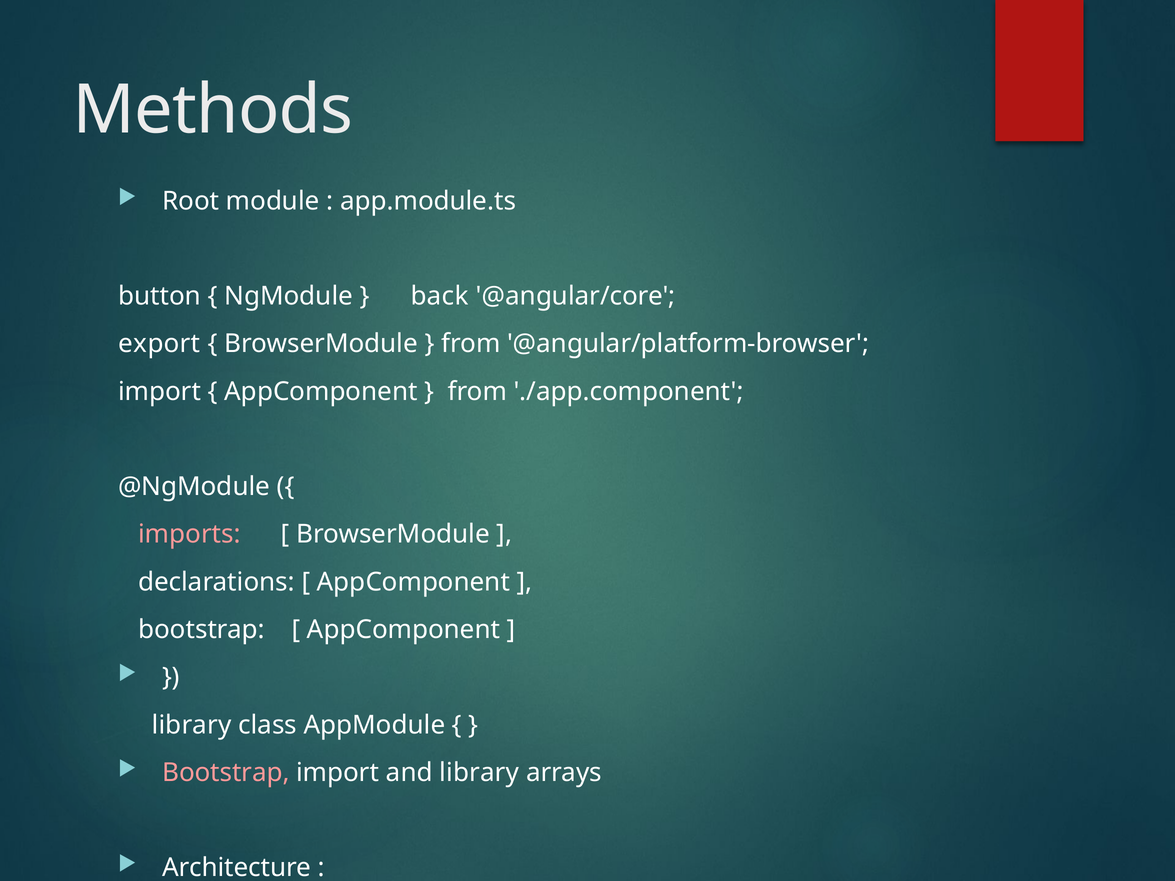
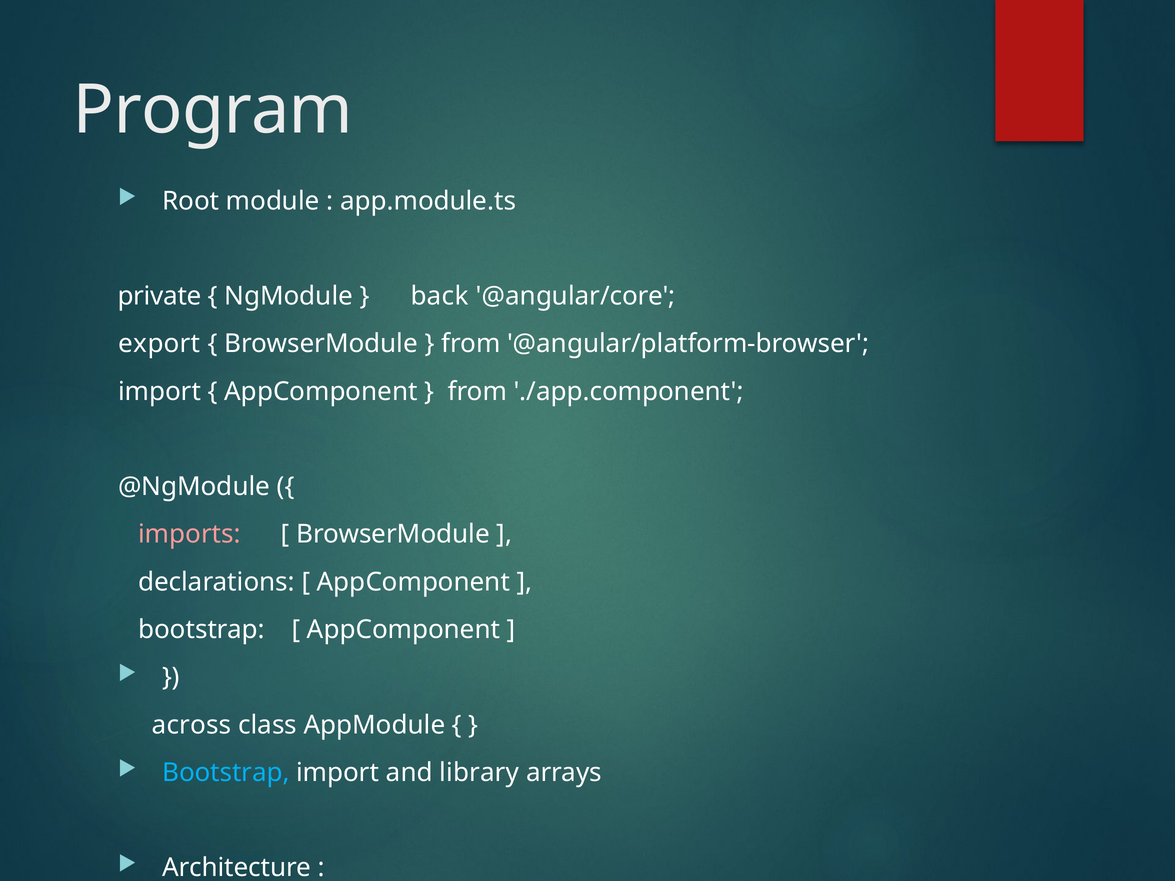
Methods: Methods -> Program
button: button -> private
library at (192, 725): library -> across
Bootstrap at (226, 773) colour: pink -> light blue
